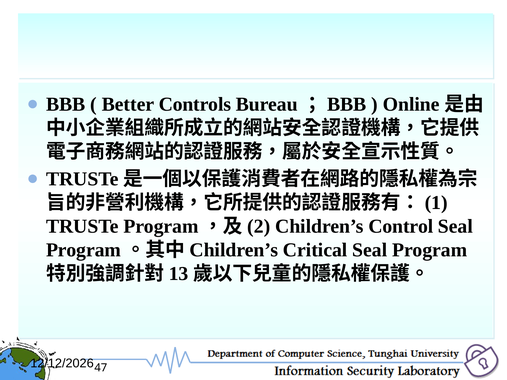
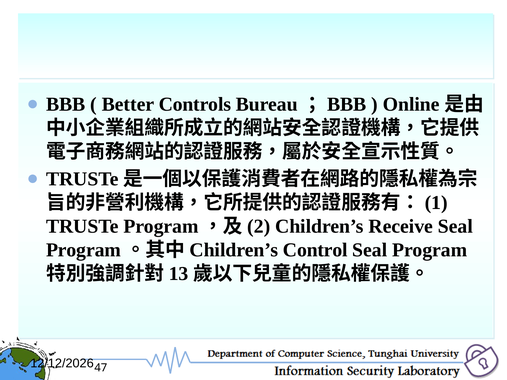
Control: Control -> Receive
Critical: Critical -> Control
